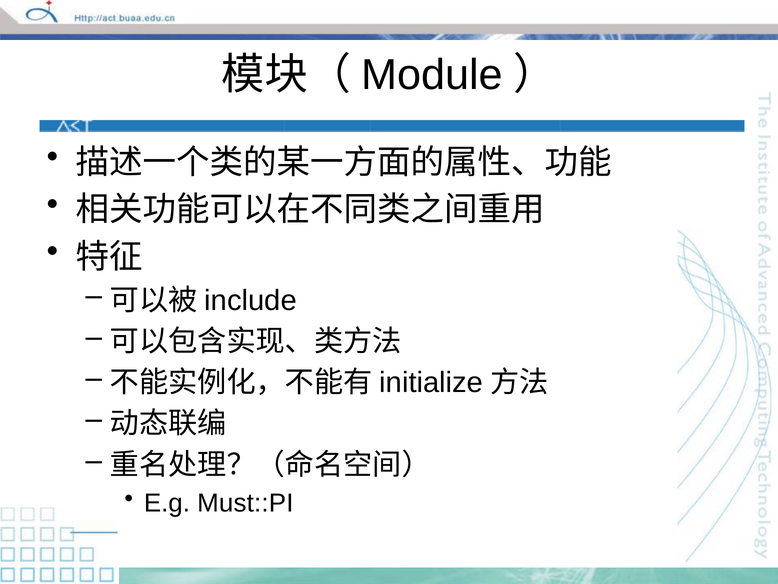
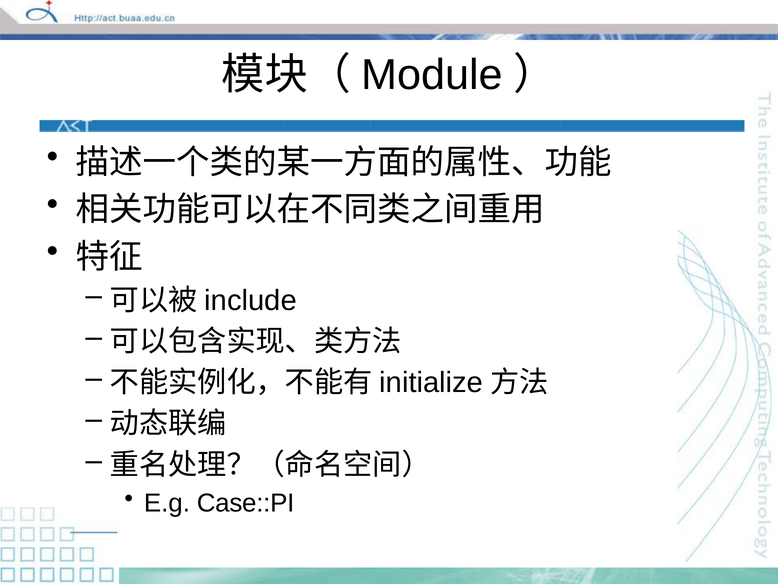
Must::PI: Must::PI -> Case::PI
